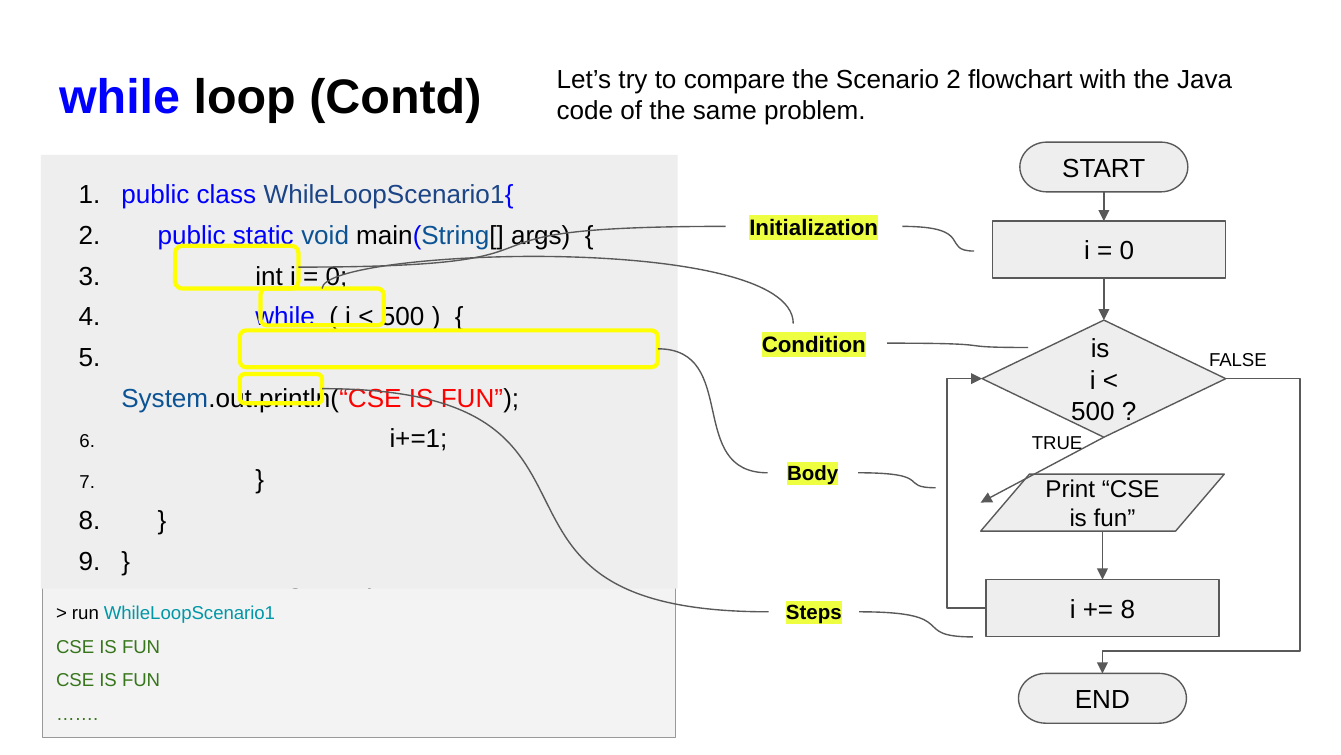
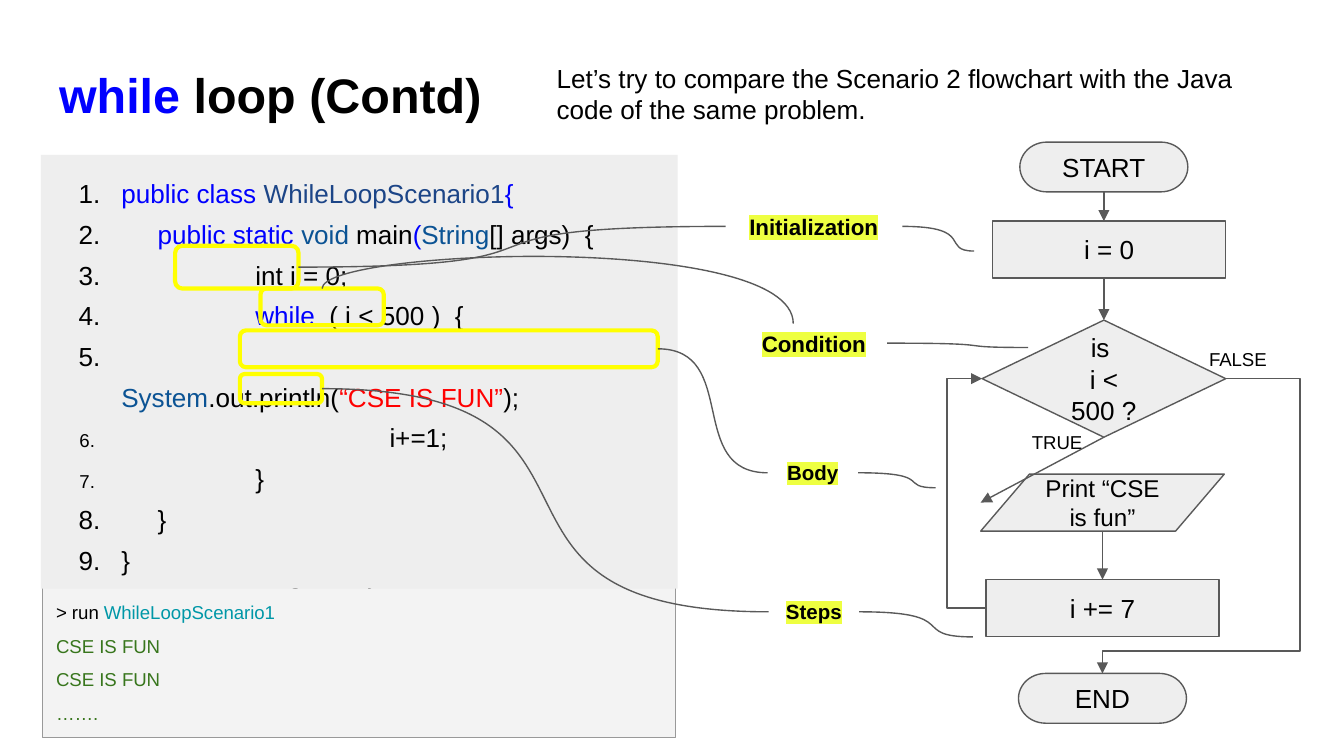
8 at (1128, 609): 8 -> 7
